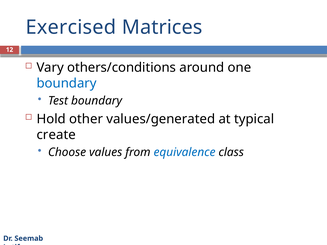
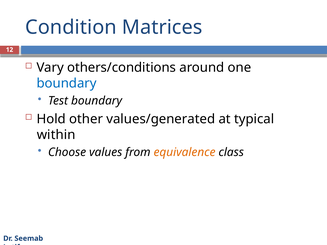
Exercised: Exercised -> Condition
create: create -> within
equivalence colour: blue -> orange
